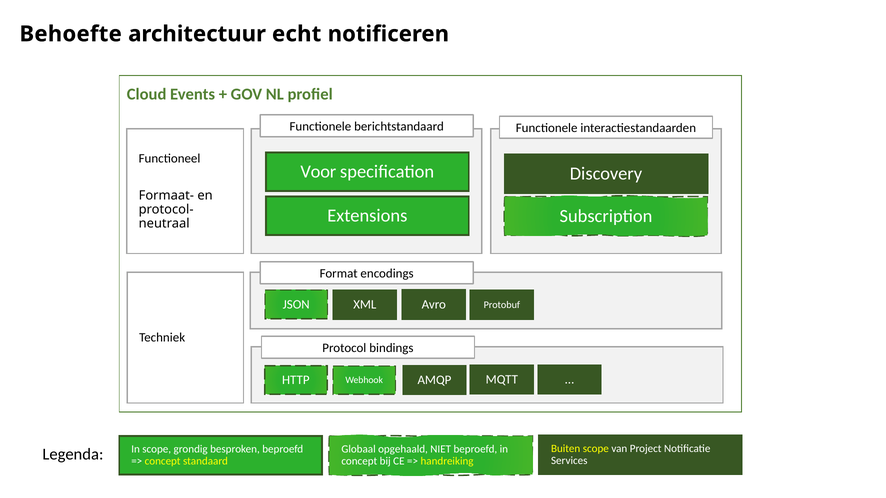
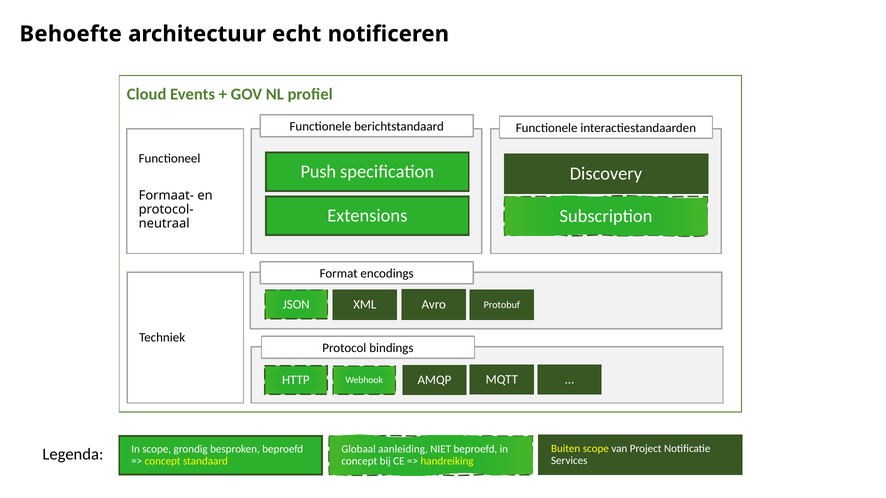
Voor: Voor -> Push
opgehaald: opgehaald -> aanleiding
